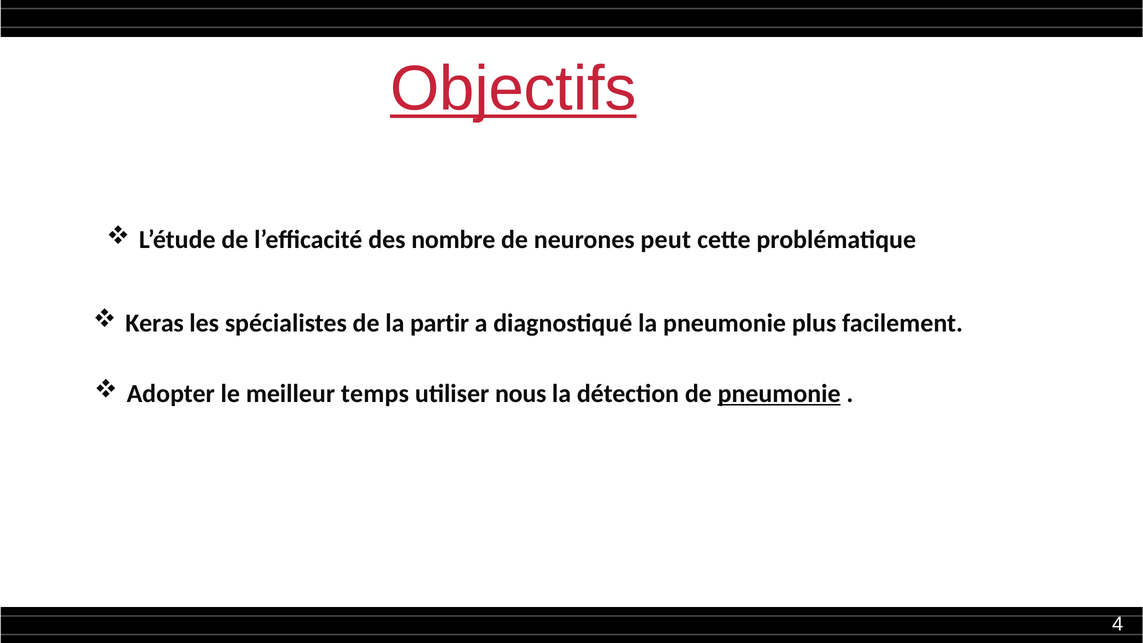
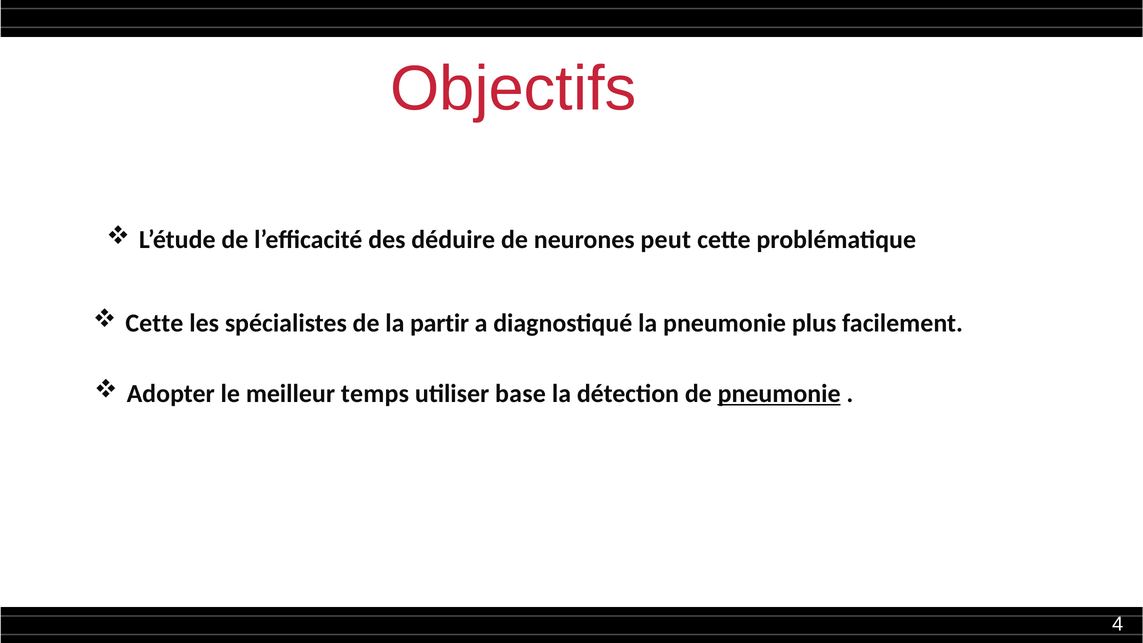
Objectifs underline: present -> none
nombre: nombre -> déduire
Keras at (155, 323): Keras -> Cette
nous: nous -> base
